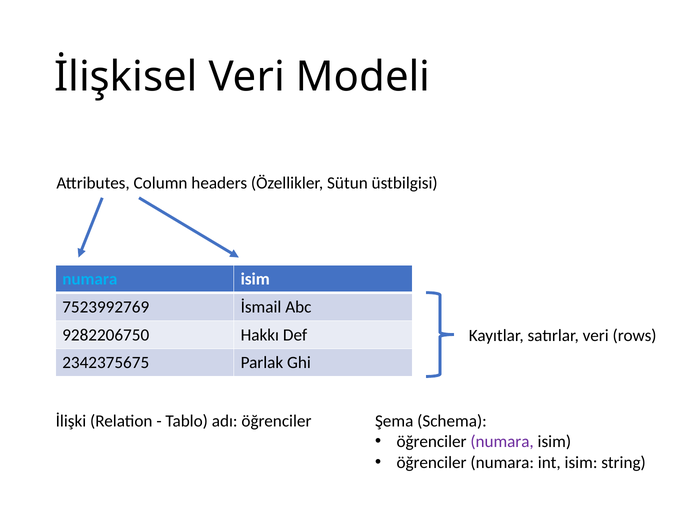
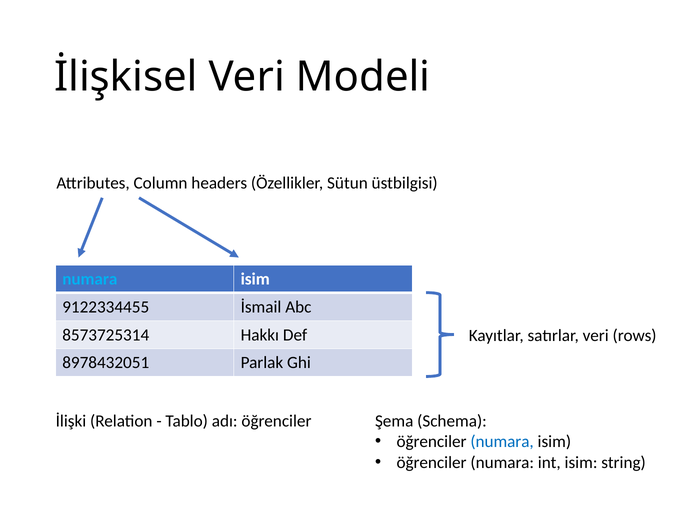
7523992769: 7523992769 -> 9122334455
9282206750: 9282206750 -> 8573725314
2342375675: 2342375675 -> 8978432051
numara at (502, 442) colour: purple -> blue
